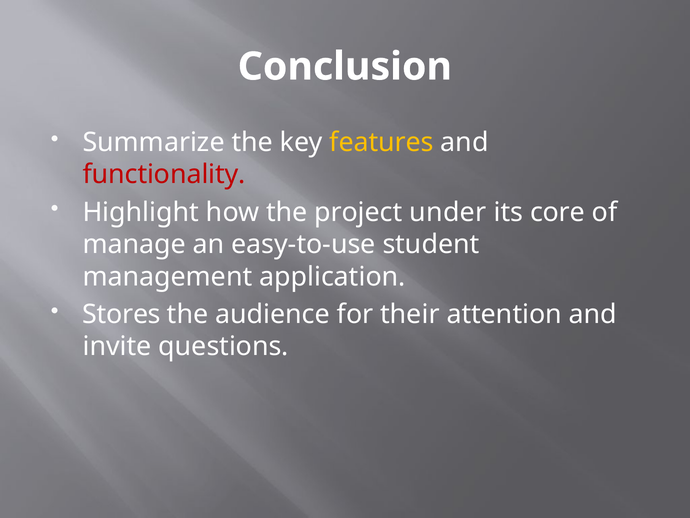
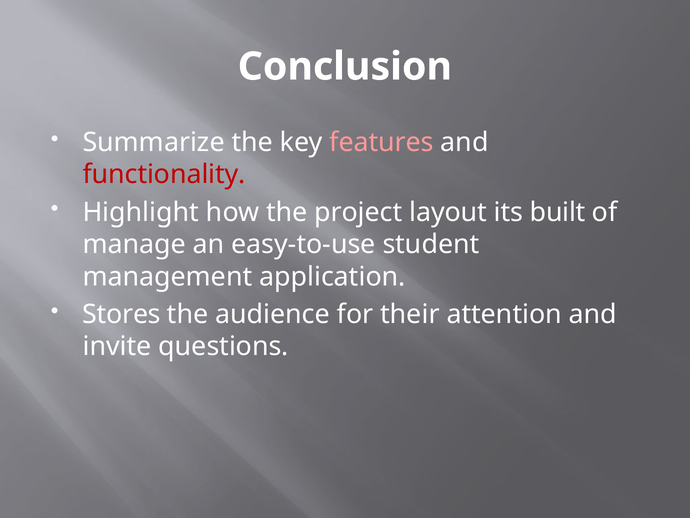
features colour: yellow -> pink
under: under -> layout
core: core -> built
